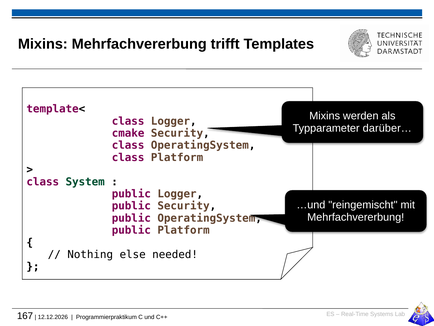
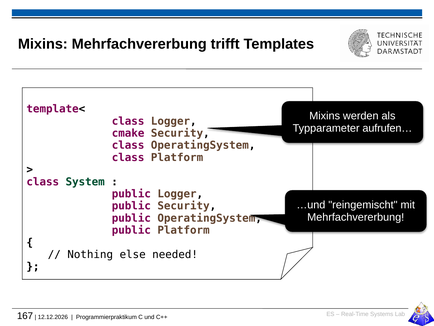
darüber…: darüber… -> aufrufen…
